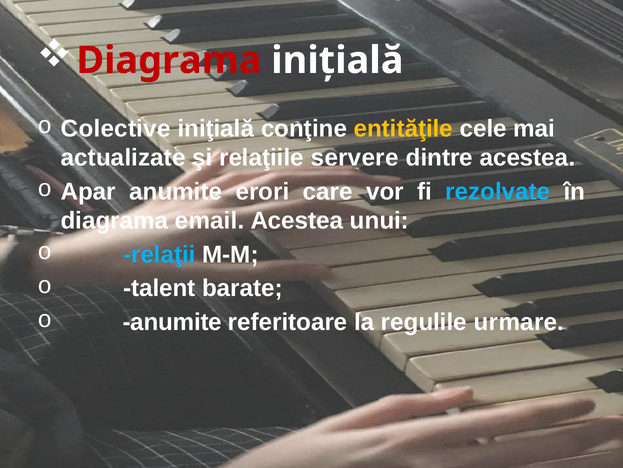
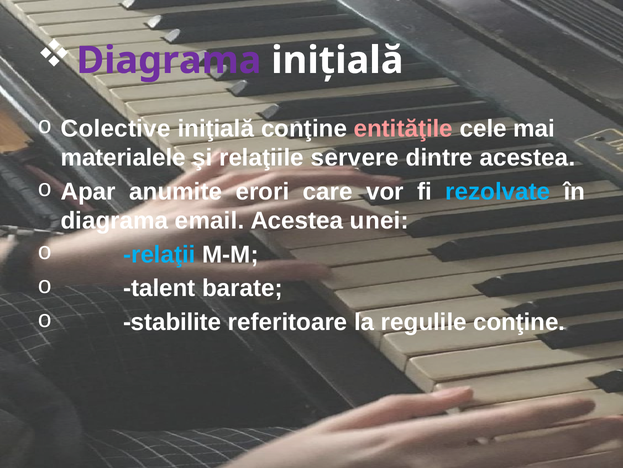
Diagrama at (169, 60) colour: red -> purple
entităţile colour: yellow -> pink
actualizate: actualizate -> materialele
unui: unui -> unei
anumite at (172, 322): anumite -> stabilite
regulile urmare: urmare -> conţine
